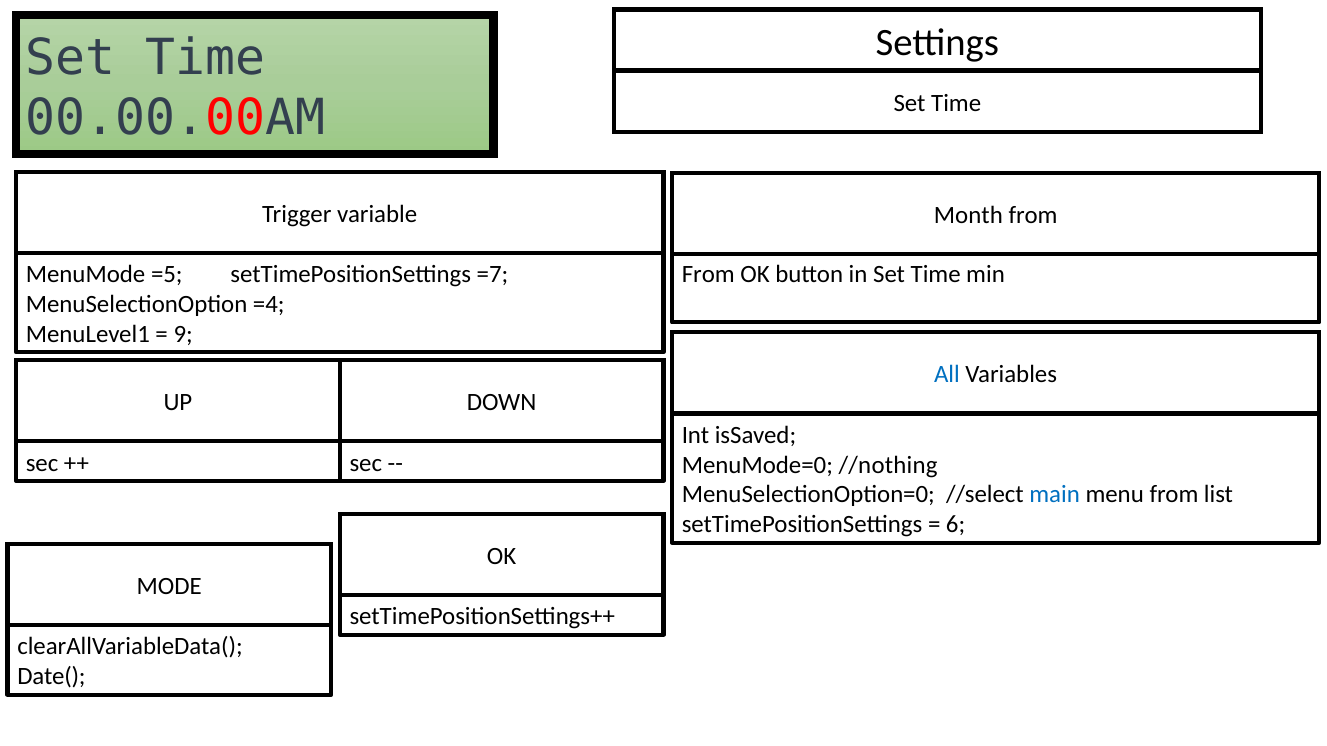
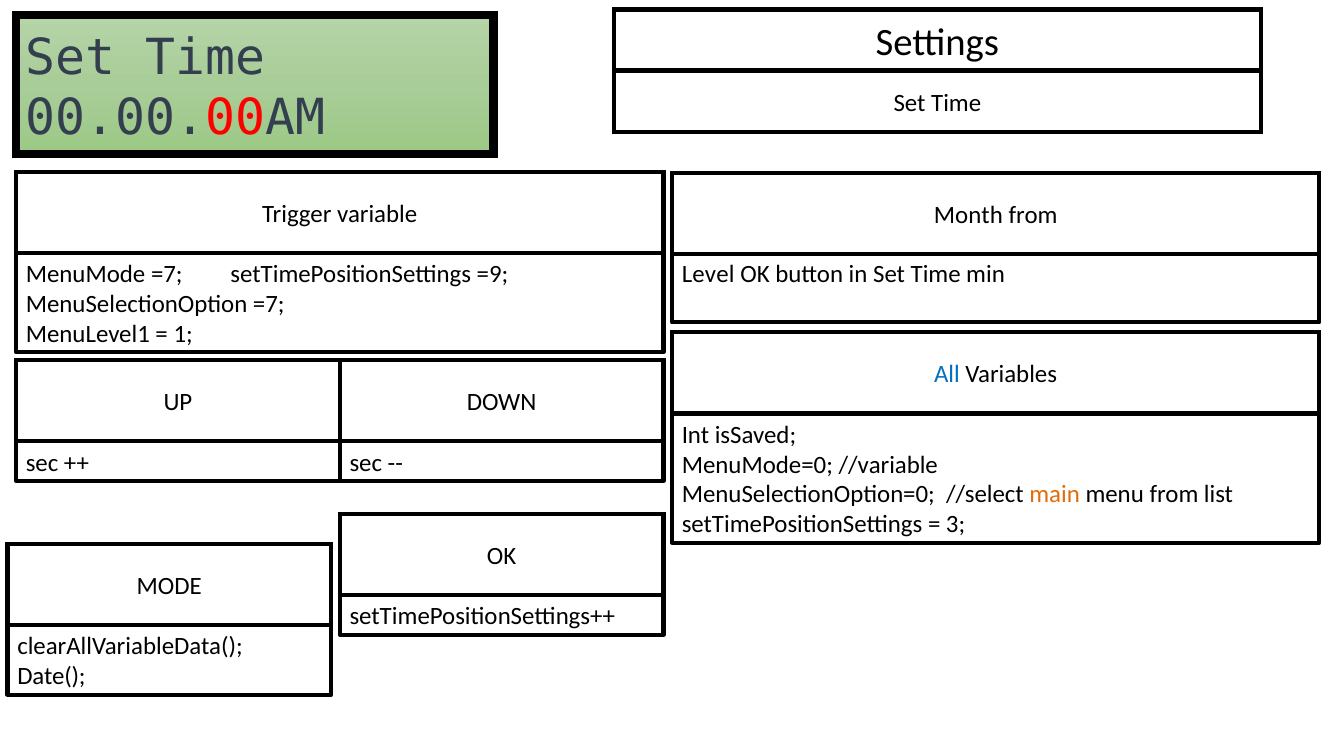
MenuMode =5: =5 -> =7
=7: =7 -> =9
From at (708, 275): From -> Level
MenuSelectionOption =4: =4 -> =7
9: 9 -> 1
//nothing: //nothing -> //variable
main colour: blue -> orange
6: 6 -> 3
